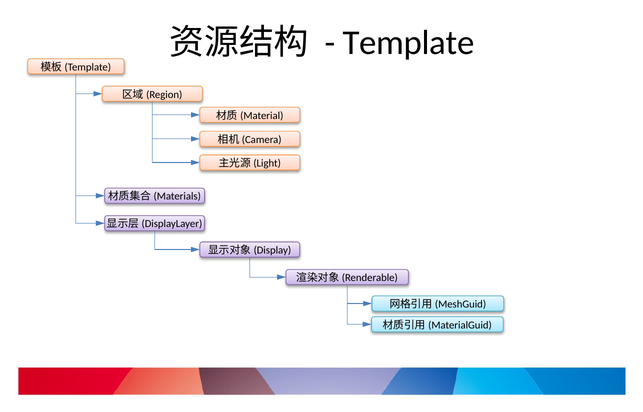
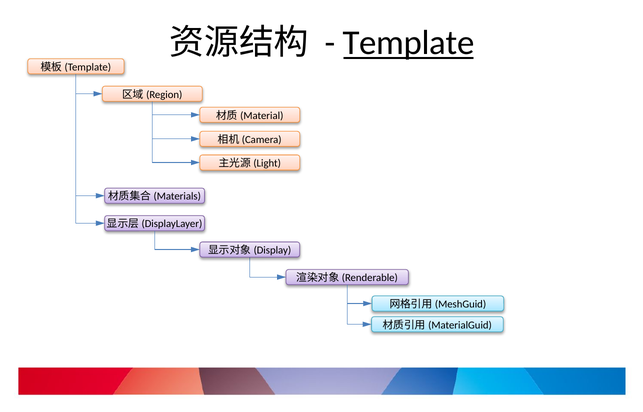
Template underline: none -> present
